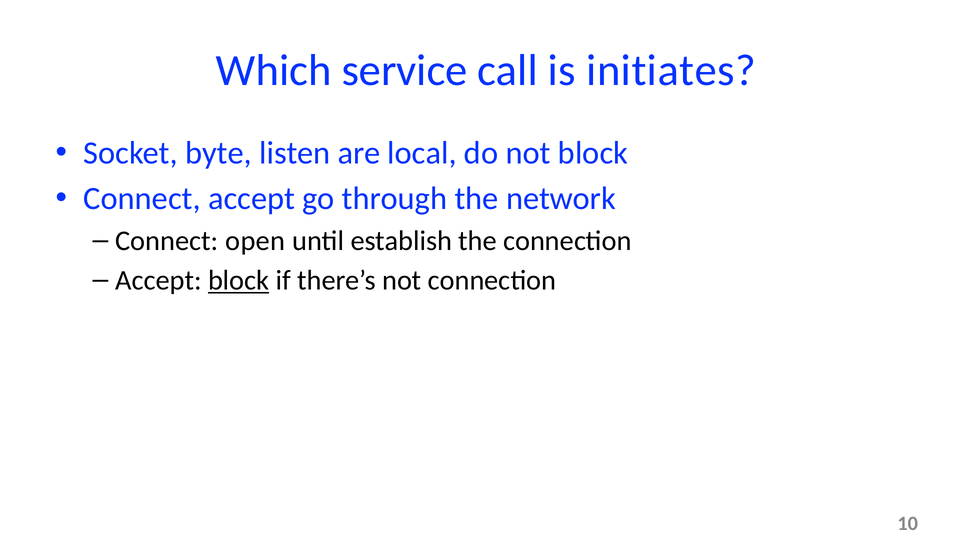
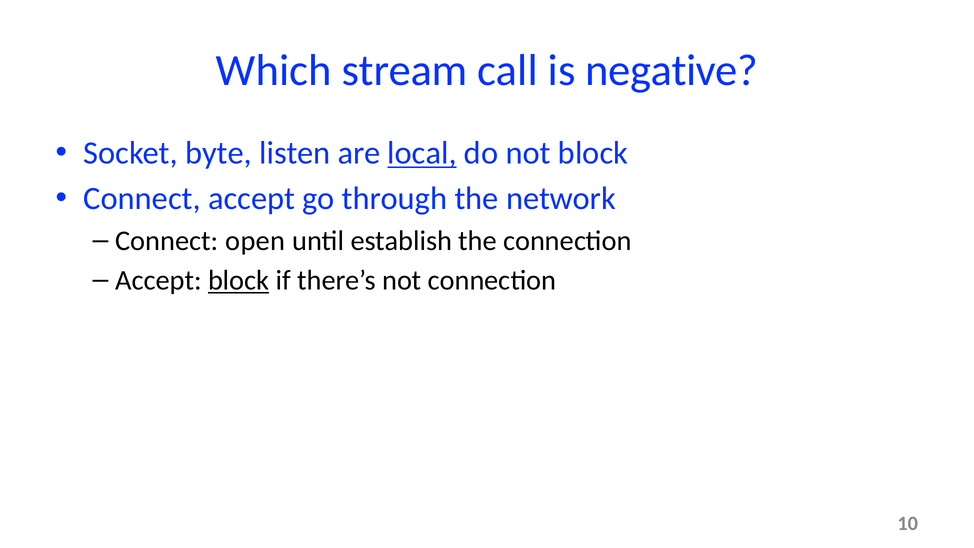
service: service -> stream
initiates: initiates -> negative
local underline: none -> present
